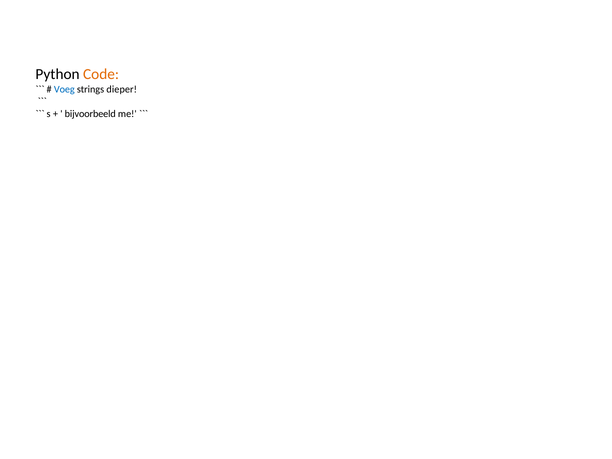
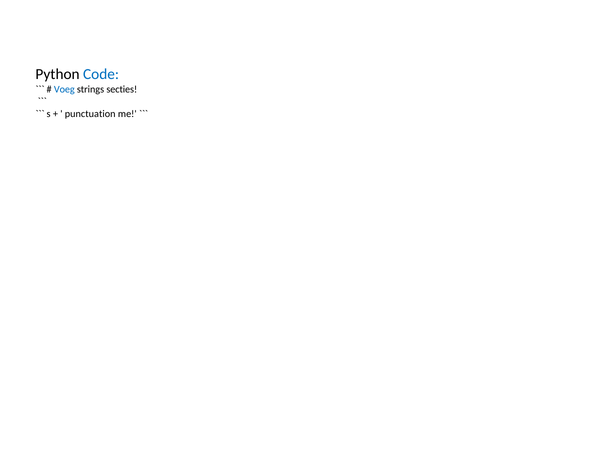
Code colour: orange -> blue
dieper: dieper -> secties
bijvoorbeeld: bijvoorbeeld -> punctuation
